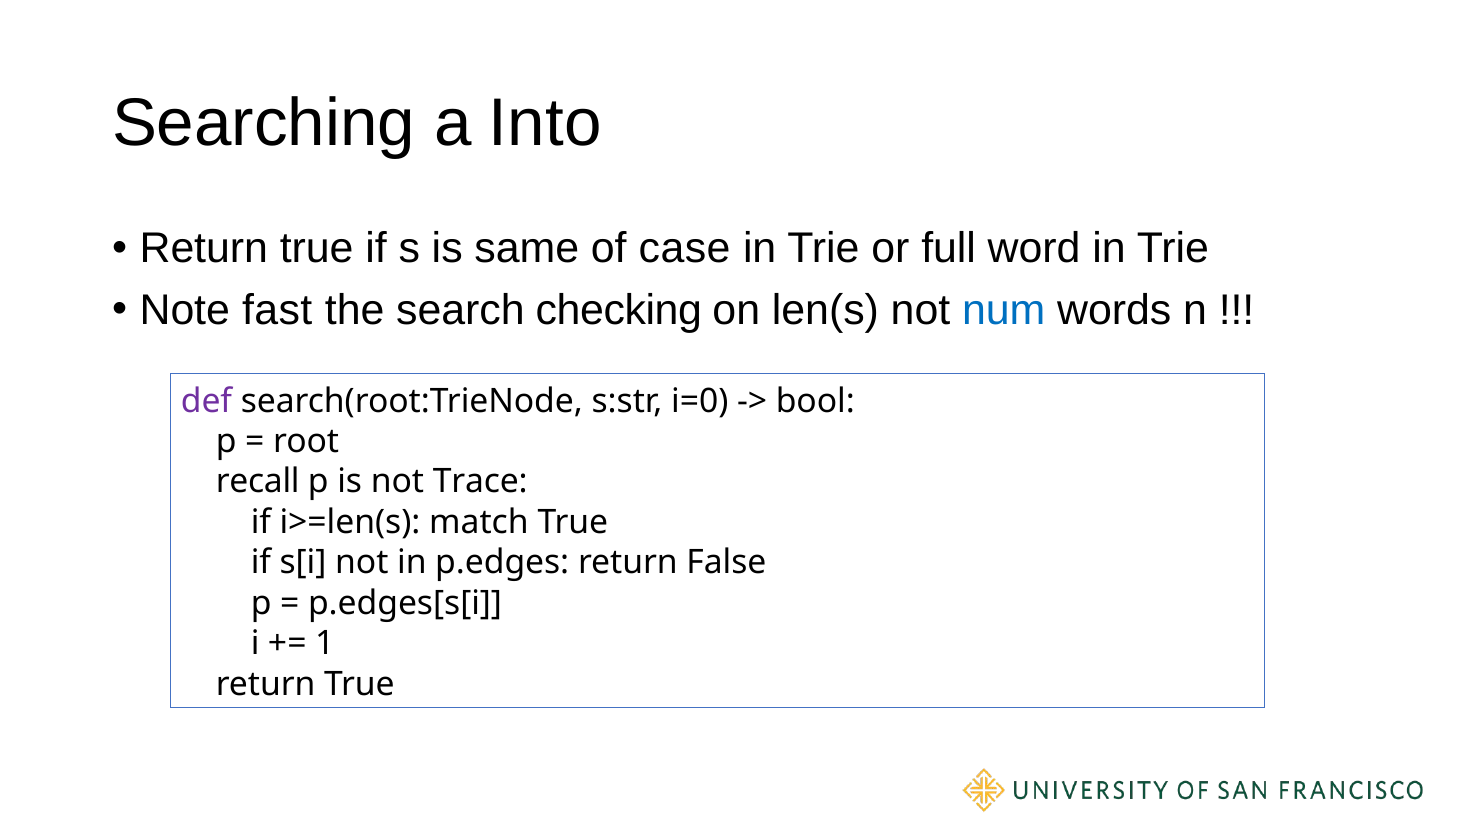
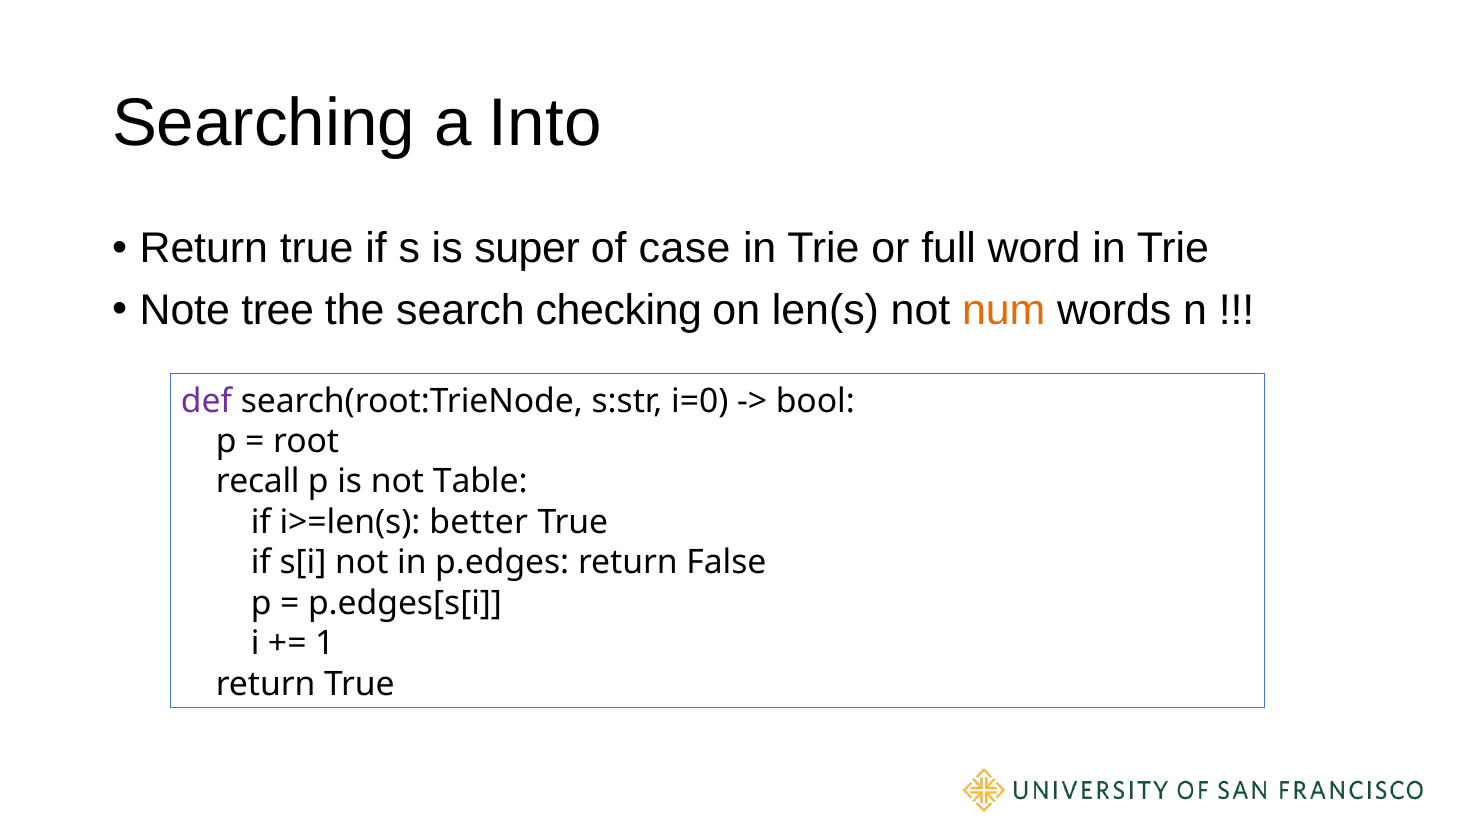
same: same -> super
fast: fast -> tree
num colour: blue -> orange
Trace: Trace -> Table
match: match -> better
